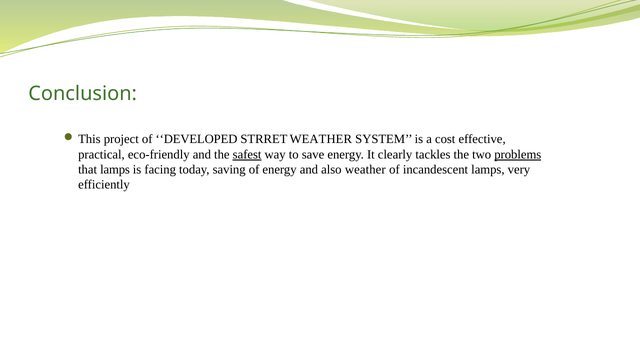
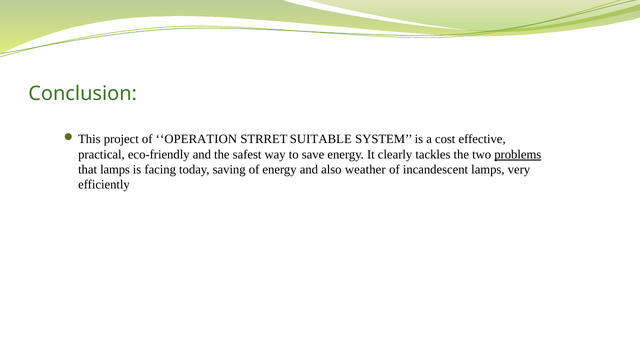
DEVELOPED: DEVELOPED -> OPERATION
STRRET WEATHER: WEATHER -> SUITABLE
safest underline: present -> none
